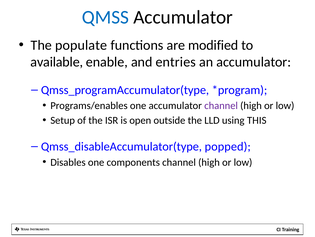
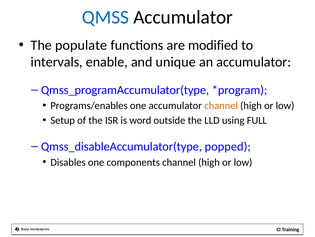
available: available -> intervals
entries: entries -> unique
channel at (221, 105) colour: purple -> orange
open: open -> word
THIS: THIS -> FULL
